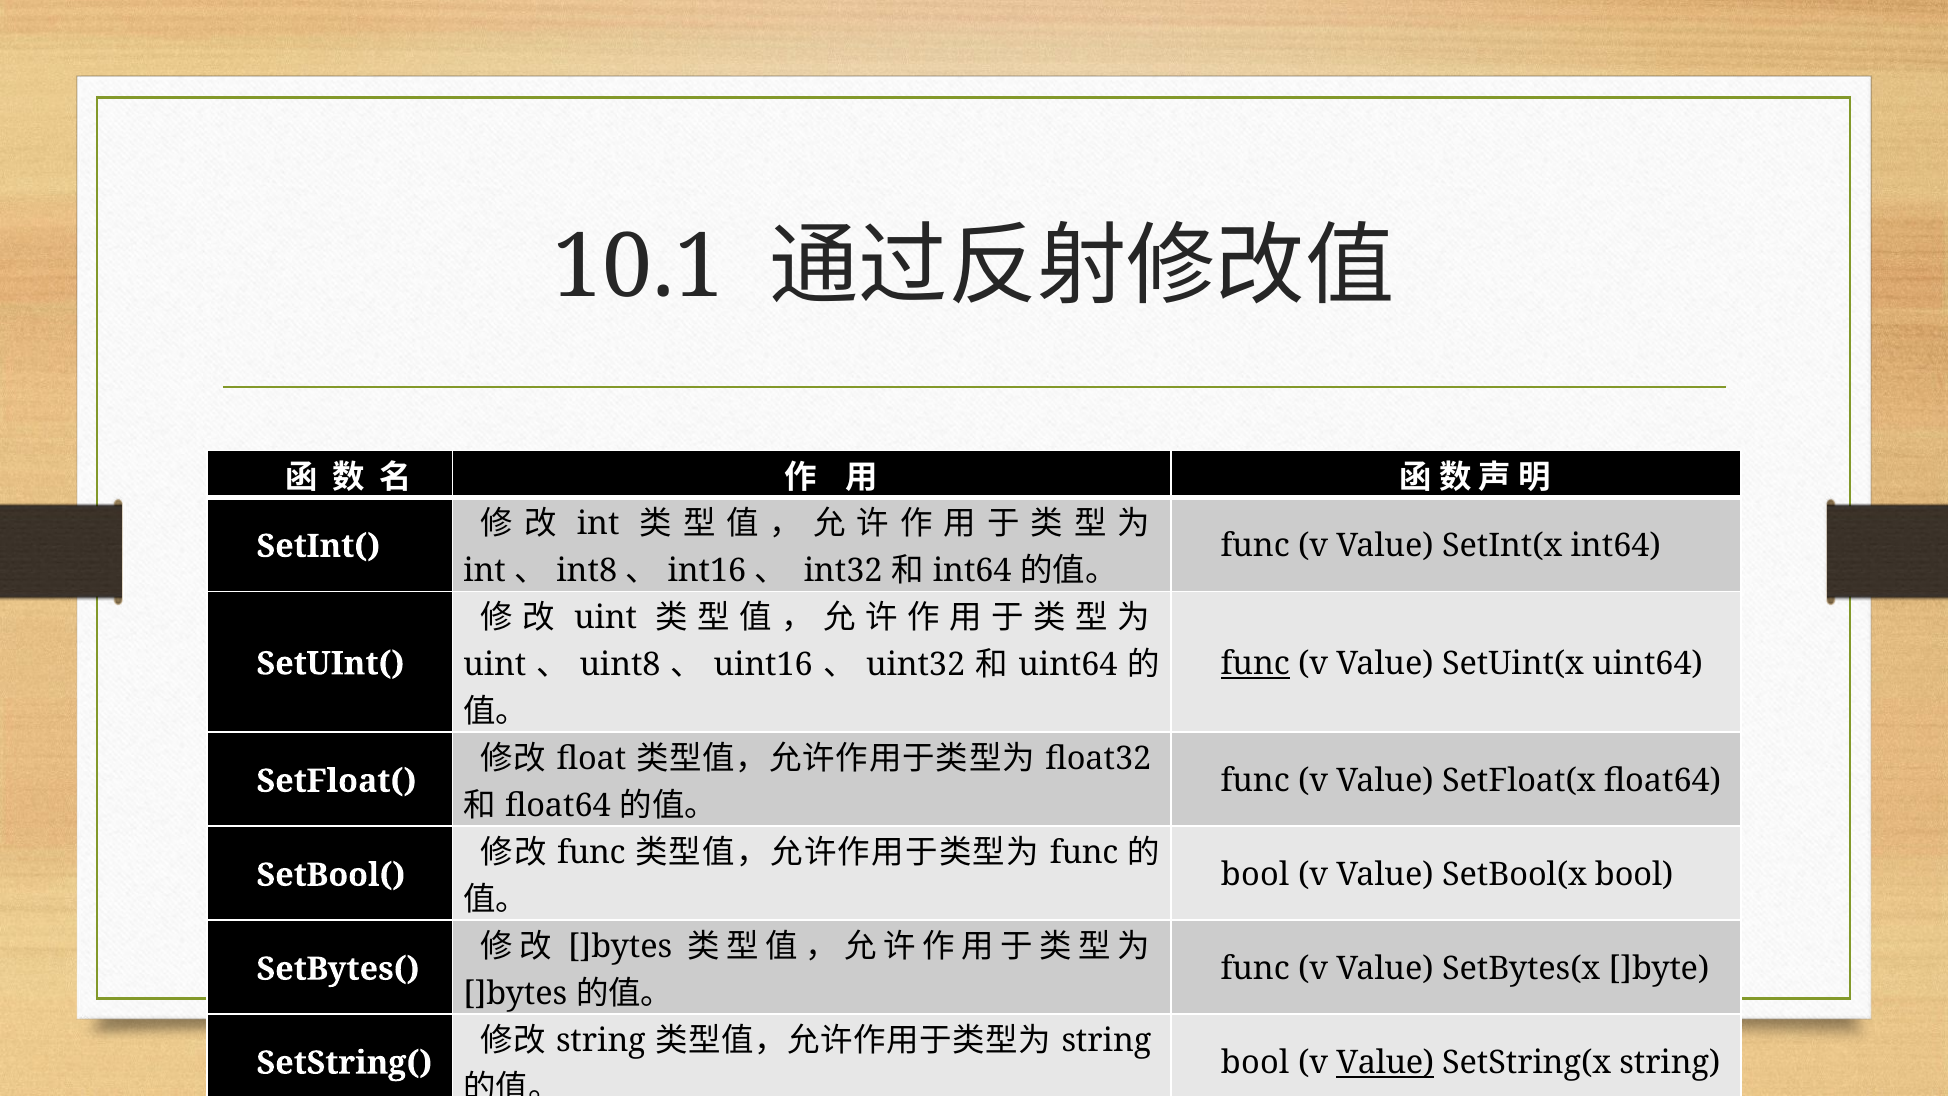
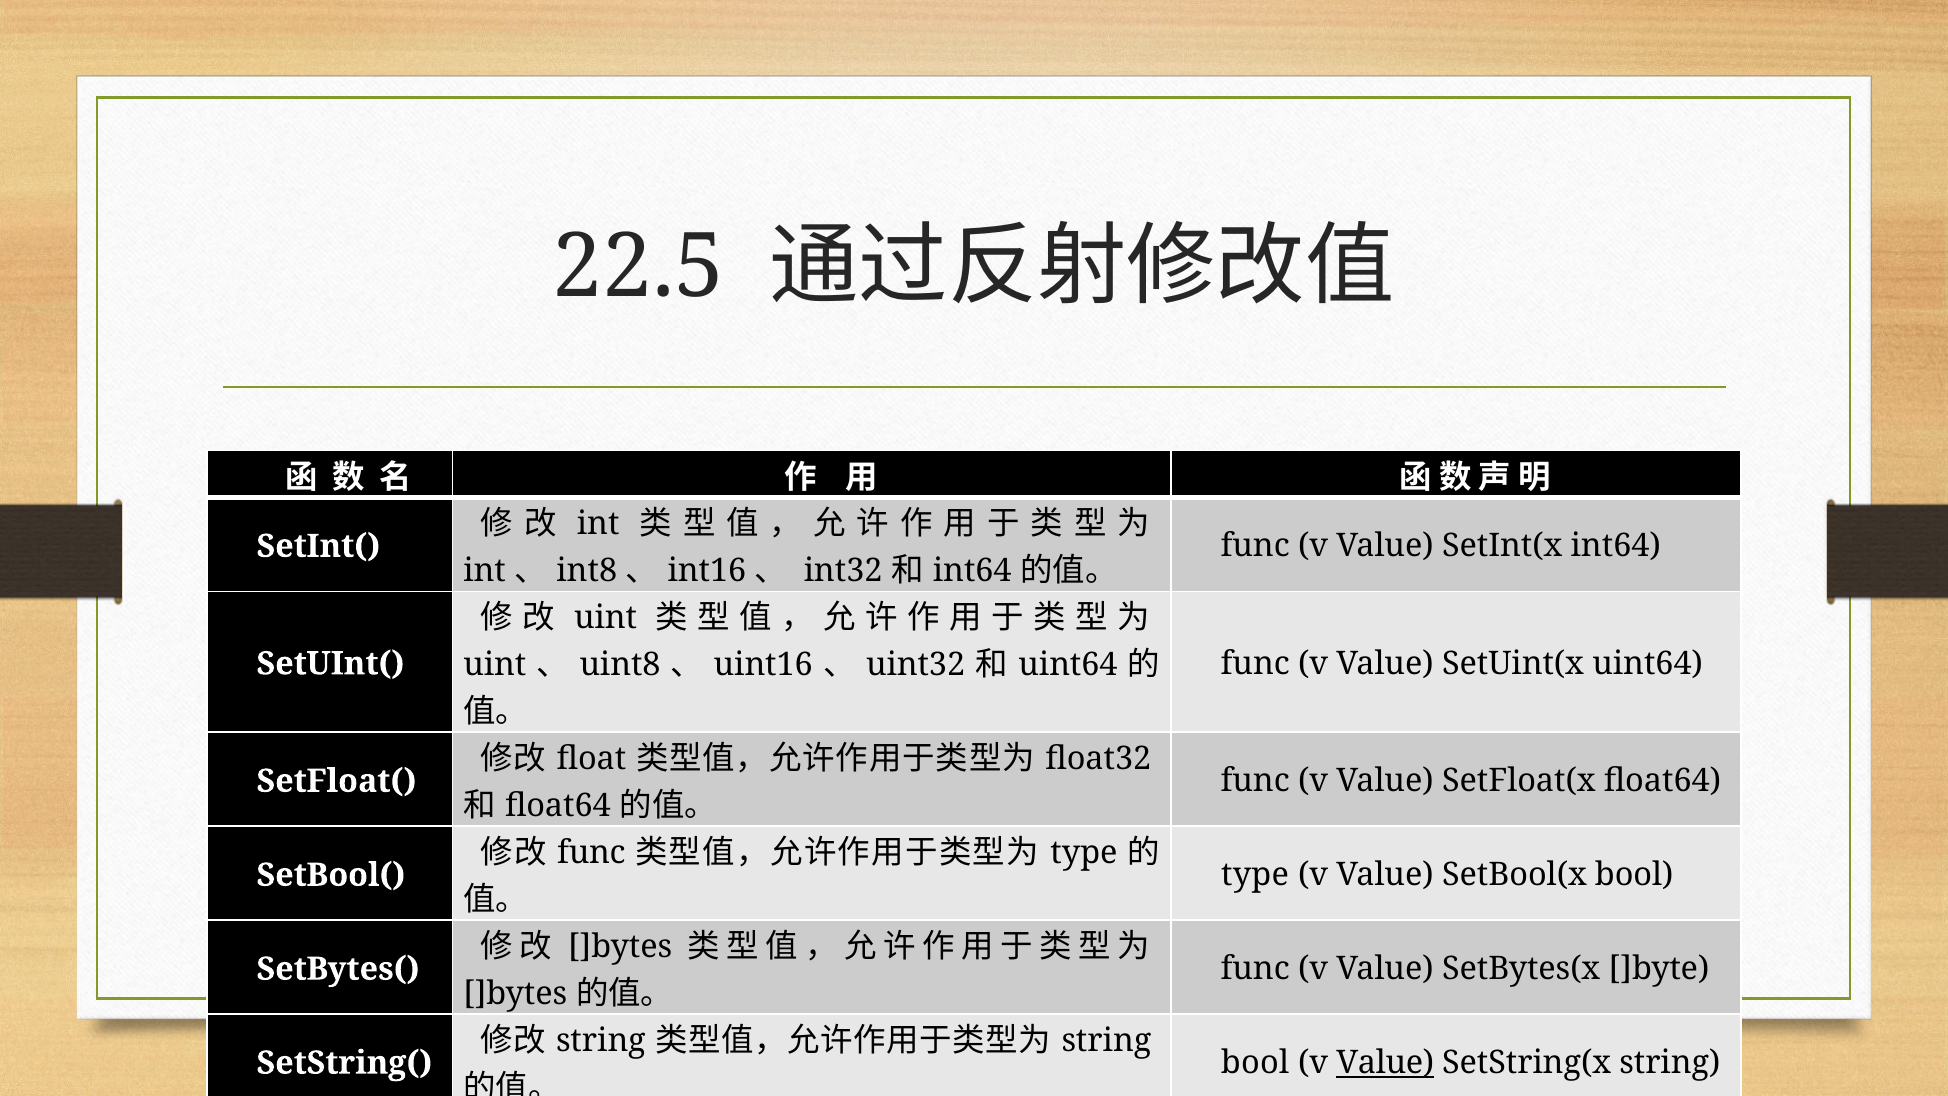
10.1: 10.1 -> 22.5
func at (1255, 664) underline: present -> none
func at (1084, 853): func -> type
bool at (1255, 875): bool -> type
